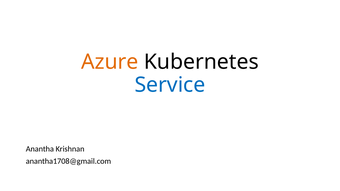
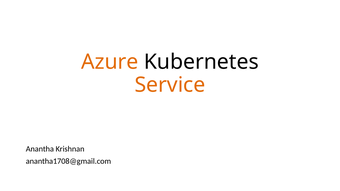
Service colour: blue -> orange
